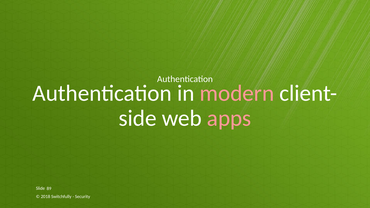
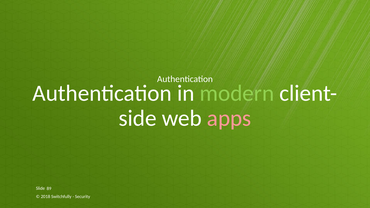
modern colour: pink -> light green
